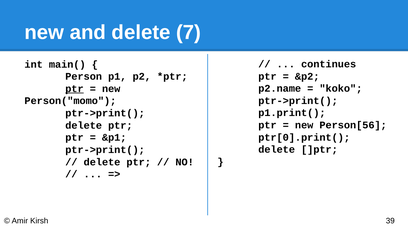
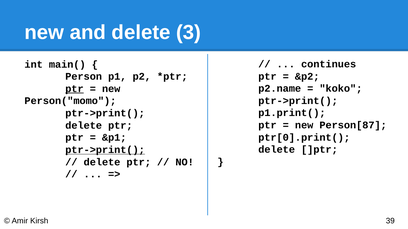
7: 7 -> 3
Person[56: Person[56 -> Person[87
ptr->print( at (105, 150) underline: none -> present
